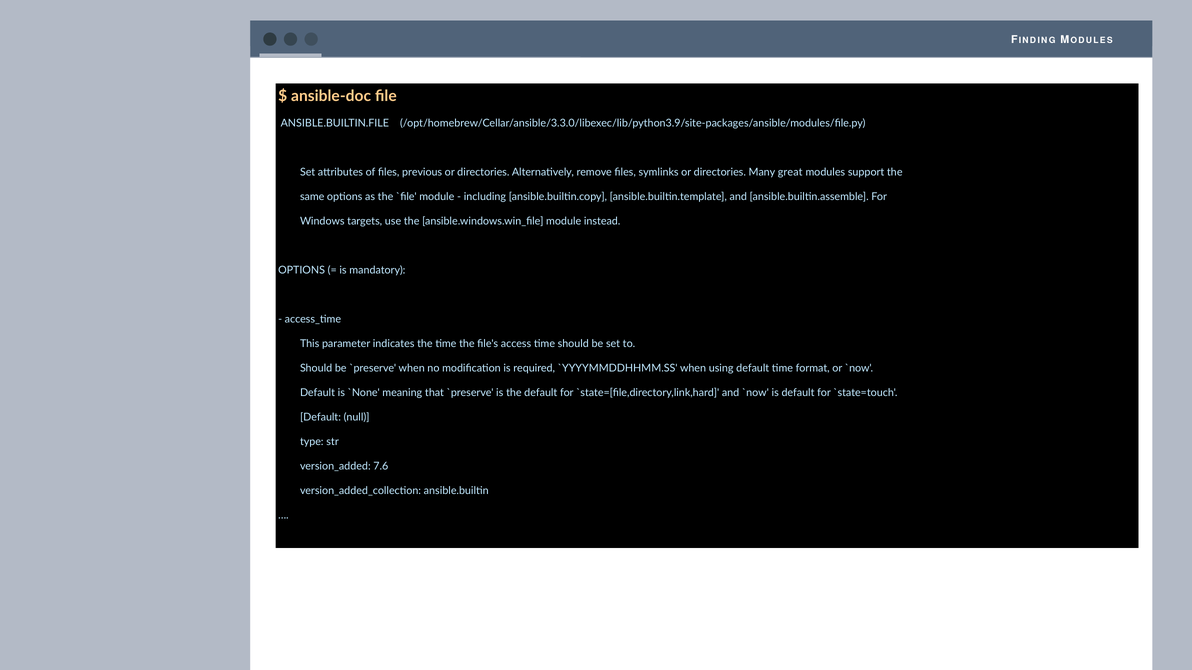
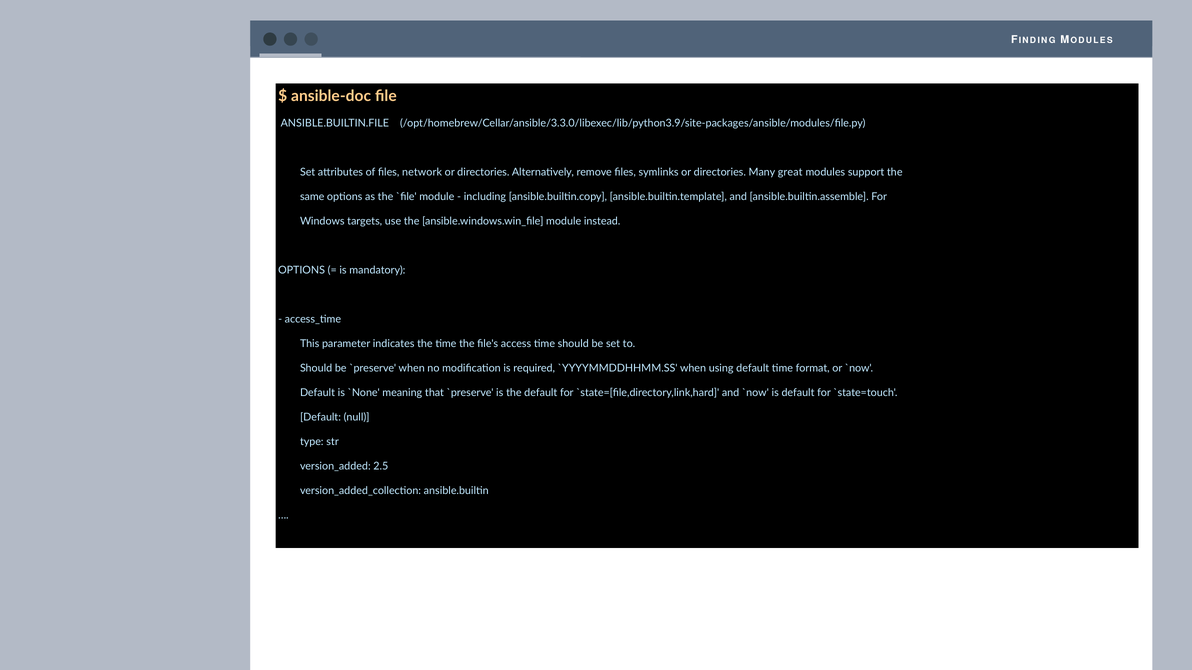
previous: previous -> network
7.6: 7.6 -> 2.5
